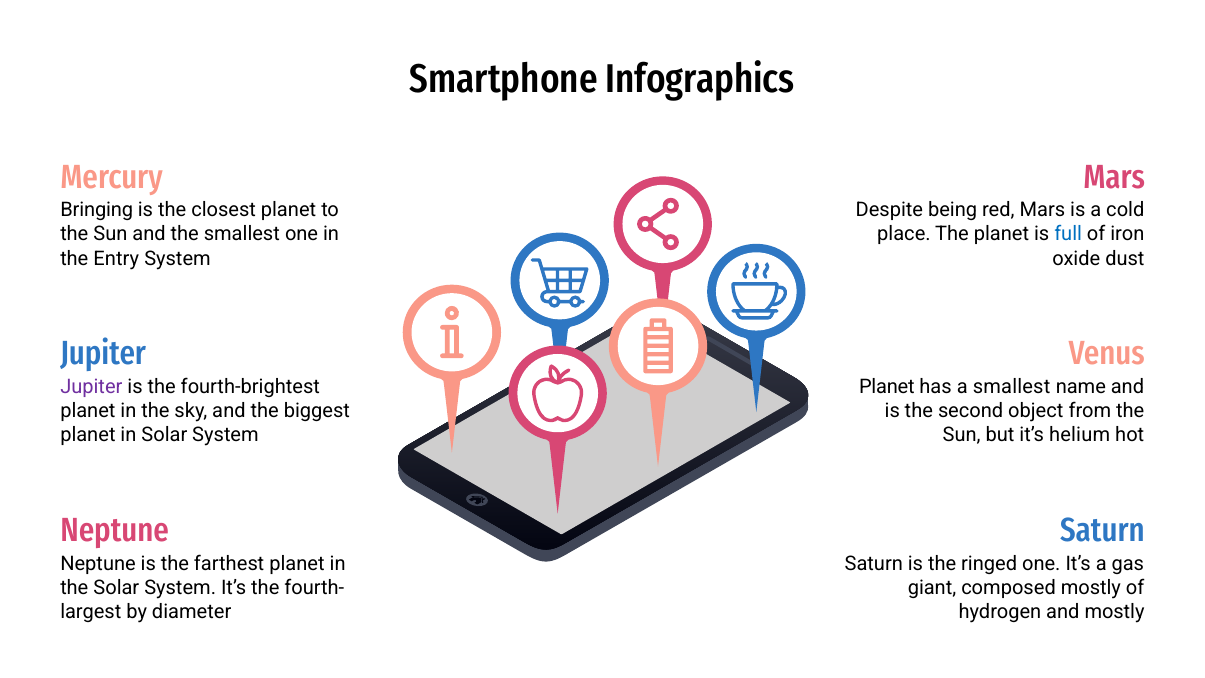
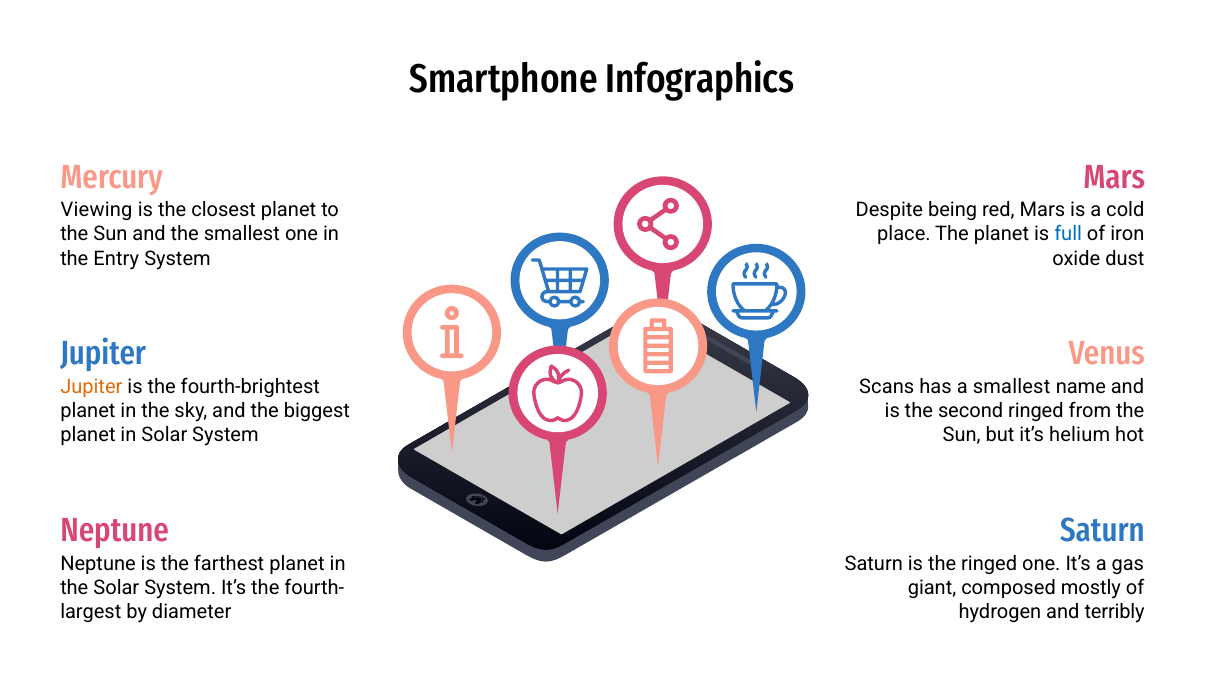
Bringing: Bringing -> Viewing
Jupiter at (91, 387) colour: purple -> orange
Planet at (887, 387): Planet -> Scans
second object: object -> ringed
and mostly: mostly -> terribly
